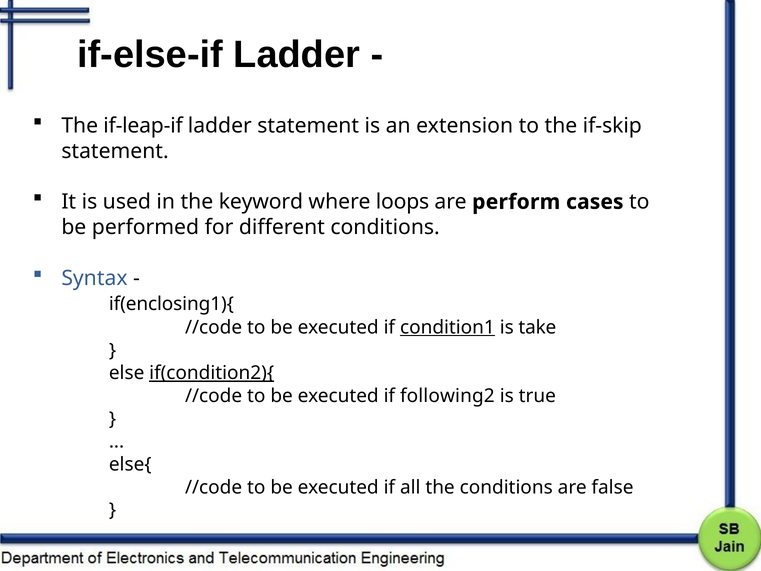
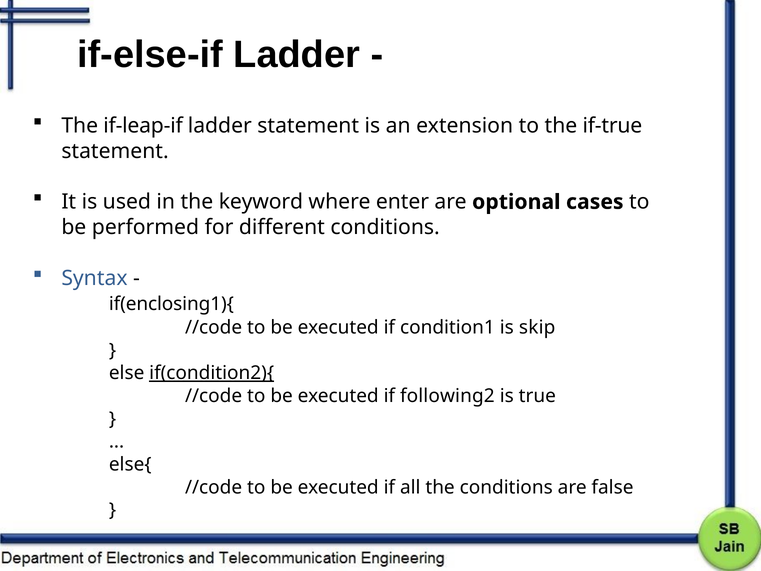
if-skip: if-skip -> if-true
loops: loops -> enter
perform: perform -> optional
condition1 underline: present -> none
take: take -> skip
